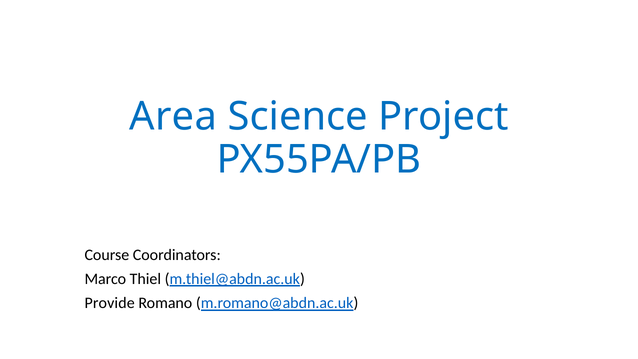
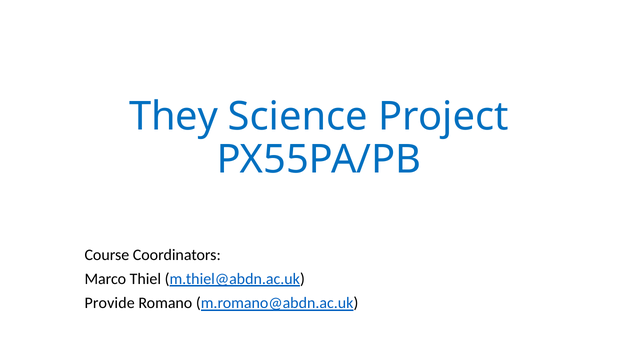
Area: Area -> They
